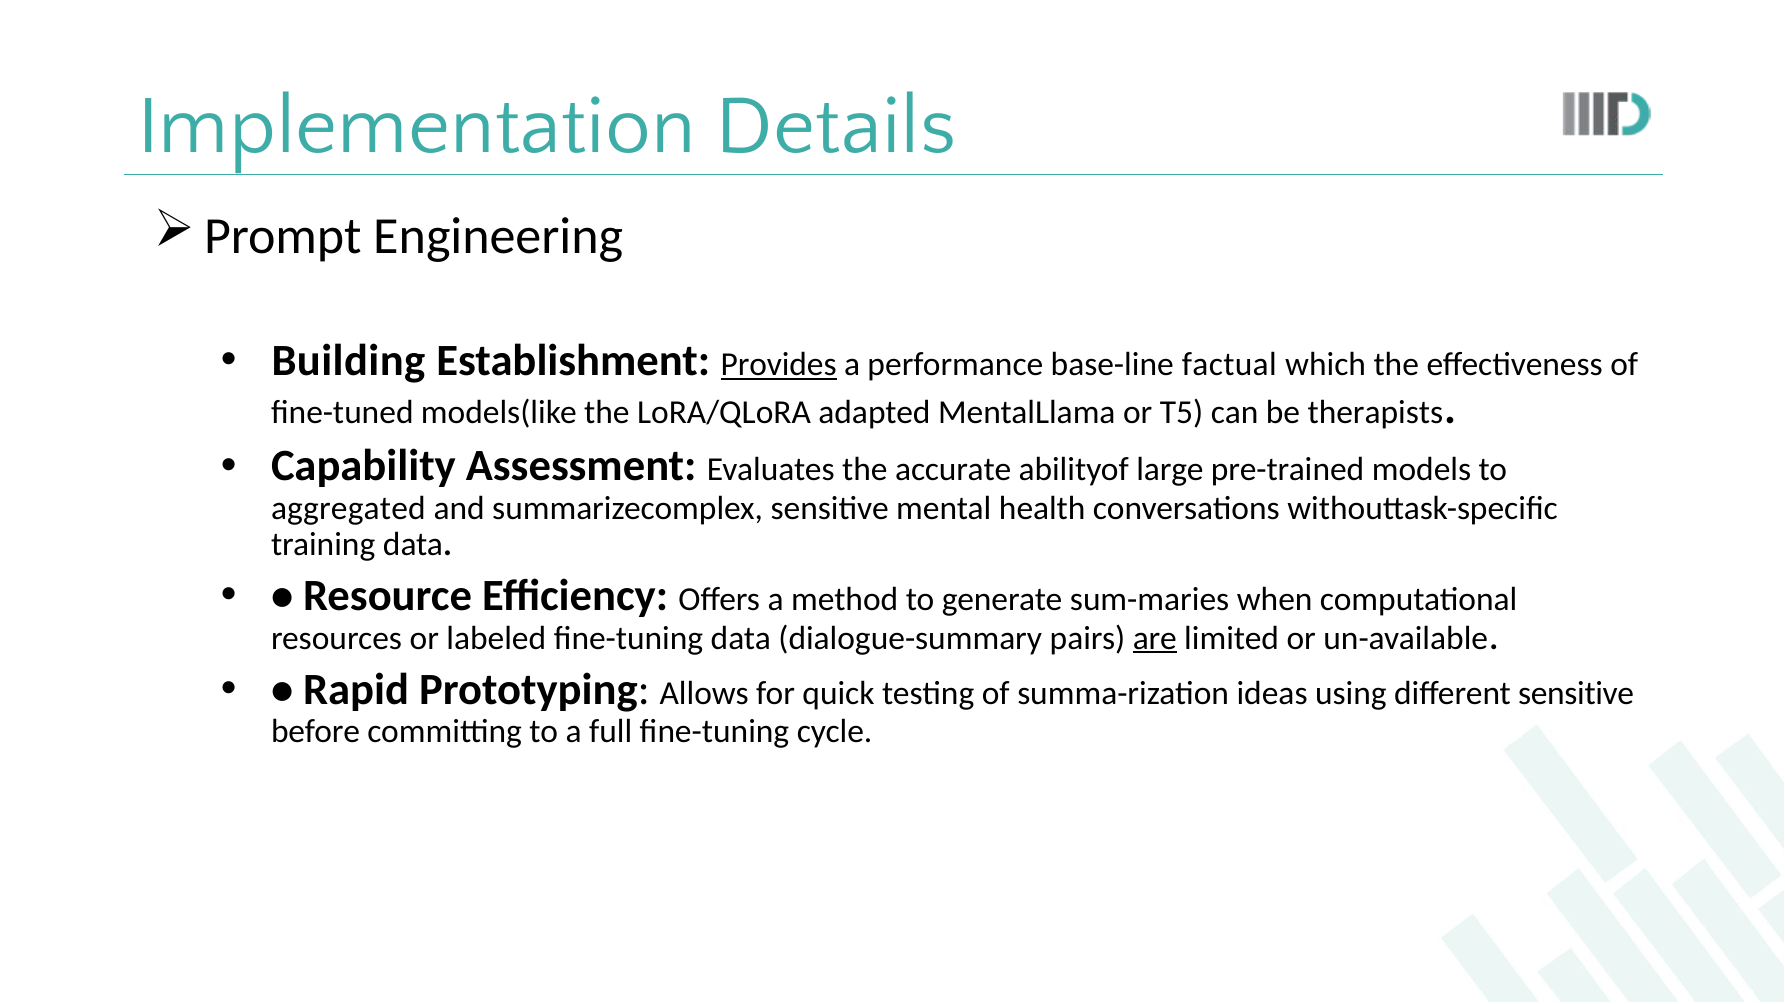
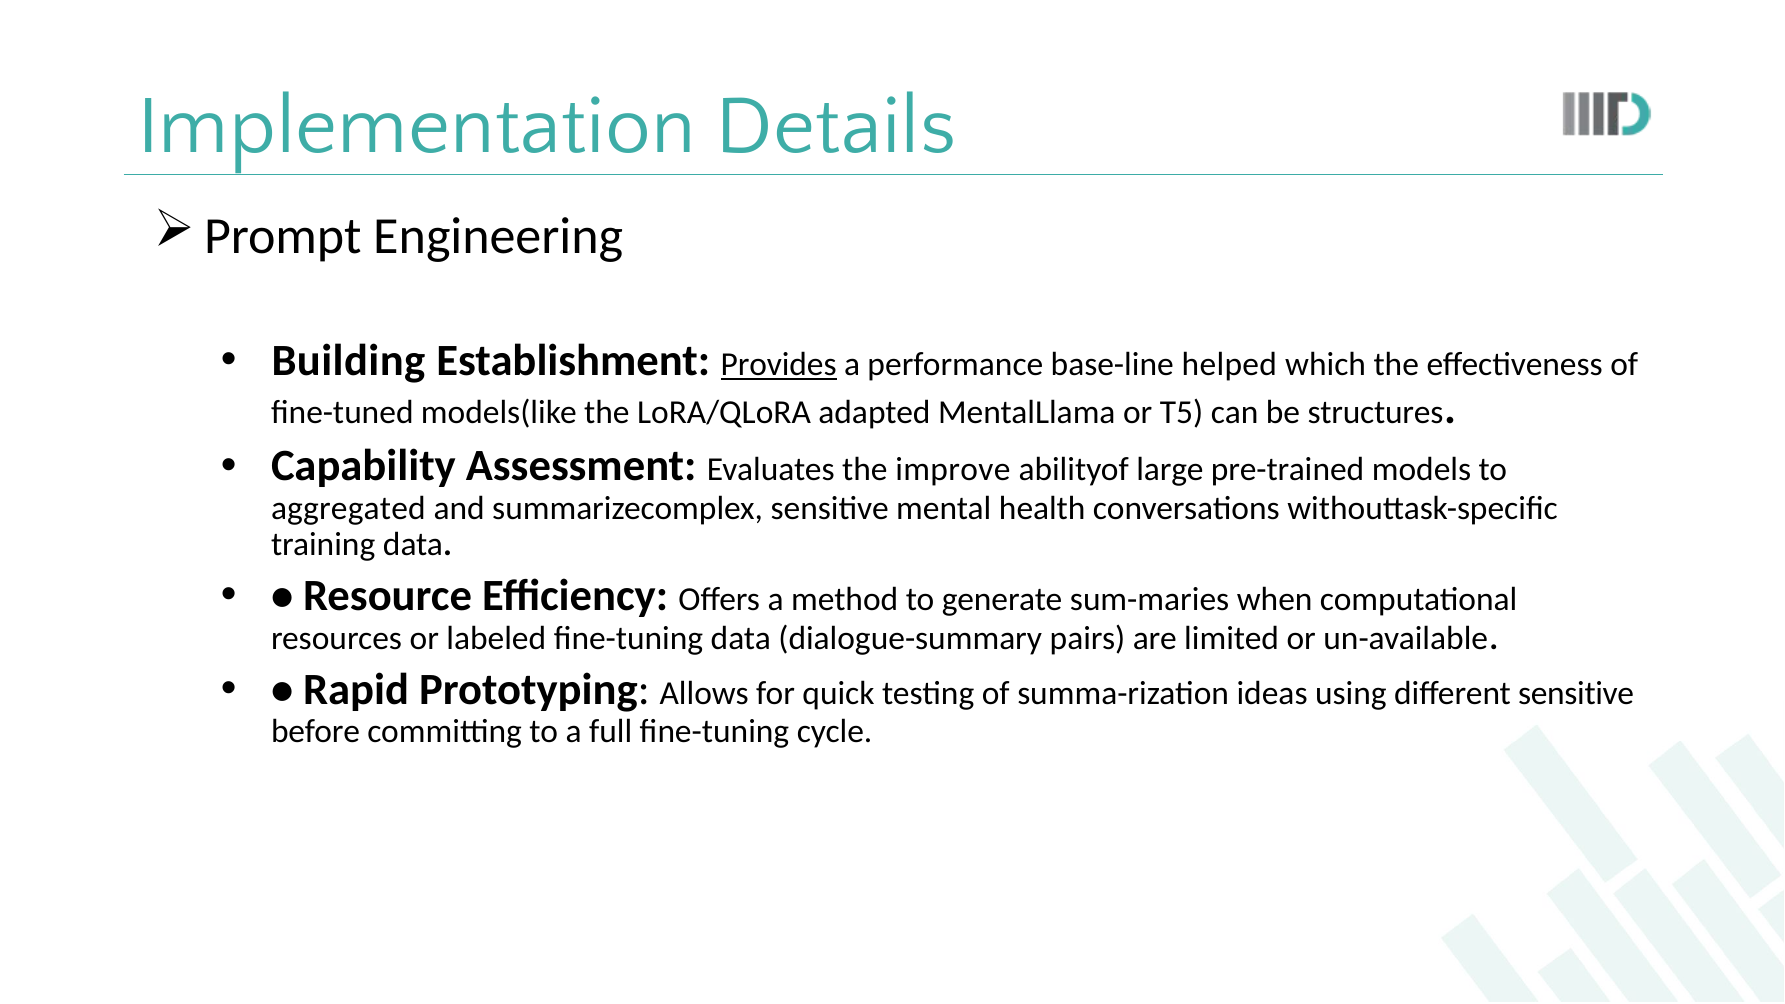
factual: factual -> helped
therapists: therapists -> structures
accurate: accurate -> improve
are underline: present -> none
